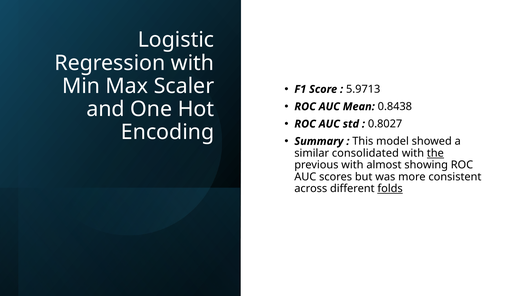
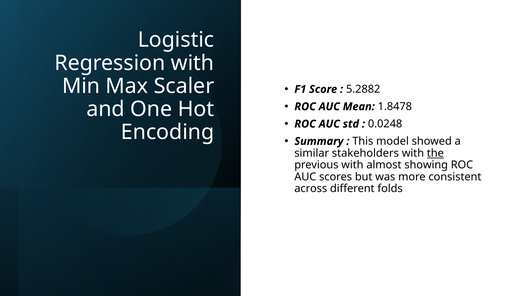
5.9713: 5.9713 -> 5.2882
0.8438: 0.8438 -> 1.8478
0.8027: 0.8027 -> 0.0248
consolidated: consolidated -> stakeholders
folds underline: present -> none
